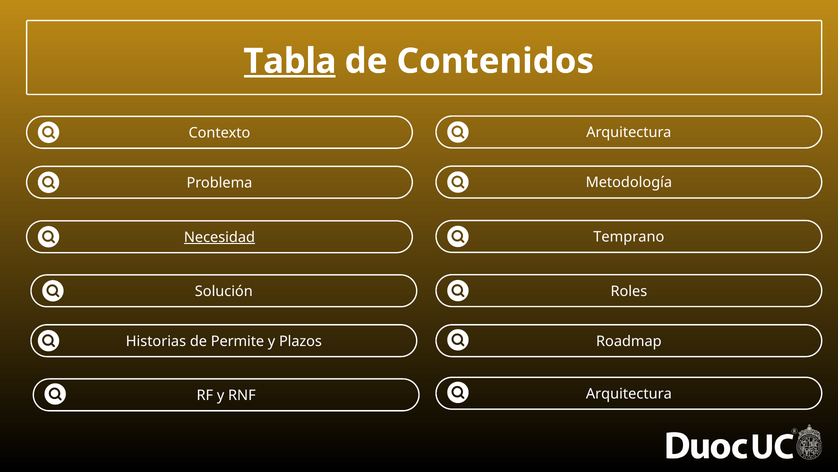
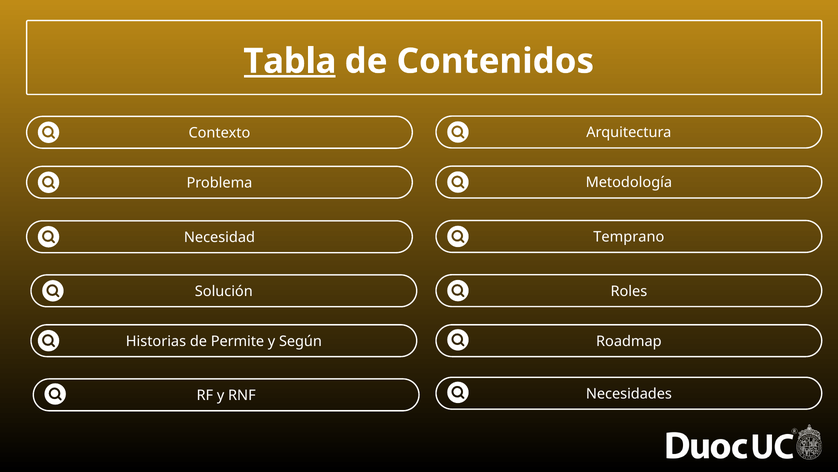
Necesidad underline: present -> none
Plazos: Plazos -> Según
RNF Arquitectura: Arquitectura -> Necesidades
